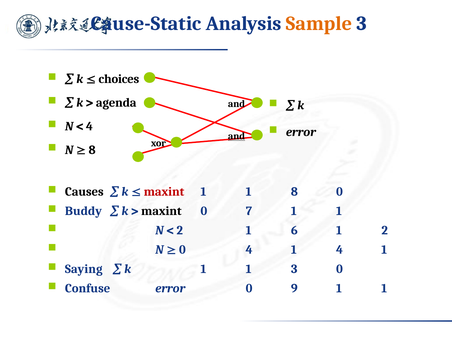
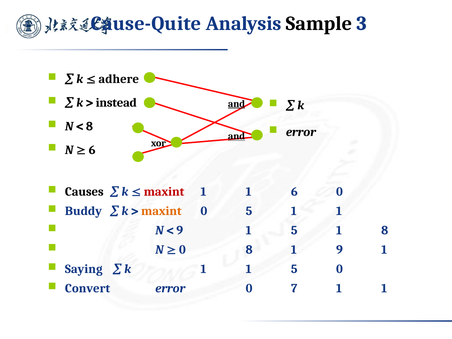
Cause-Static: Cause-Static -> Cause-Quite
Sample colour: orange -> black
choices: choices -> adhere
agenda: agenda -> instead
and at (237, 104) underline: none -> present
4 at (89, 126): 4 -> 8
8 at (92, 150): 8 -> 6
1 8: 8 -> 6
maxint at (161, 211) colour: black -> orange
0 7: 7 -> 5
2 at (180, 230): 2 -> 9
6 at (294, 230): 6 -> 5
1 2: 2 -> 8
0 4: 4 -> 8
1 4: 4 -> 9
1 1 3: 3 -> 5
Confuse: Confuse -> Convert
9: 9 -> 7
